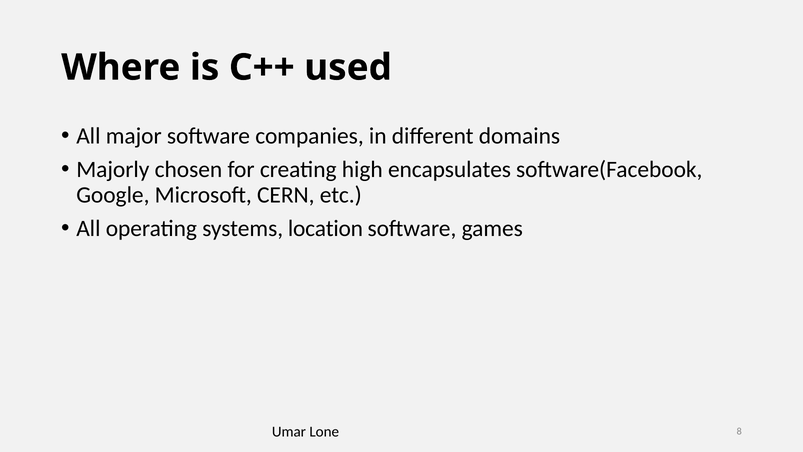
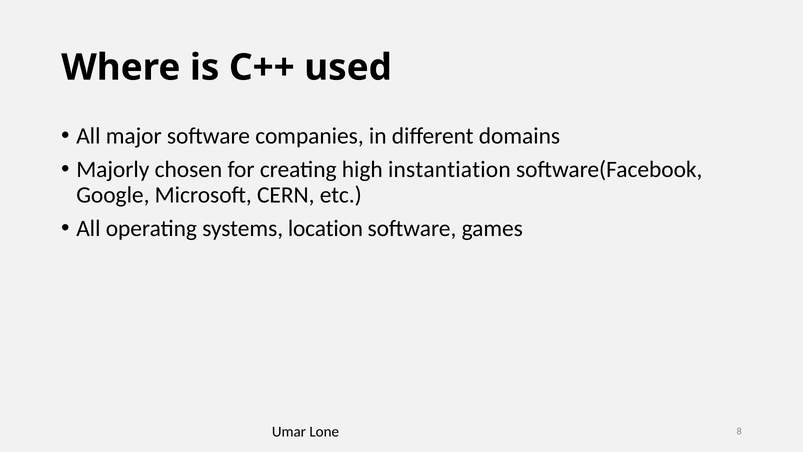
encapsulates: encapsulates -> instantiation
